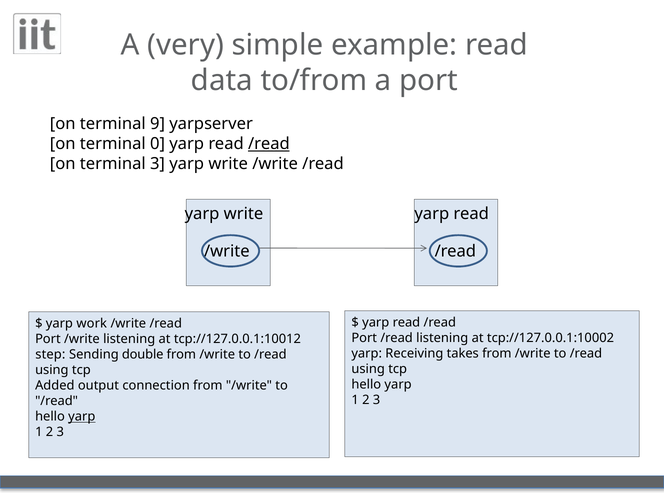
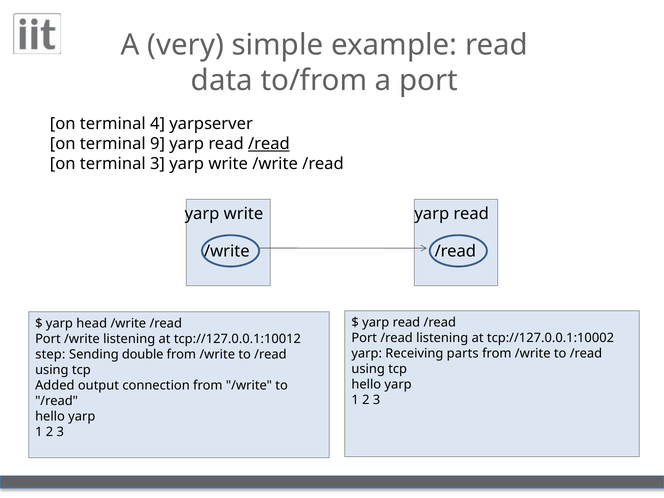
9: 9 -> 4
0: 0 -> 9
work: work -> head
takes: takes -> parts
yarp at (82, 417) underline: present -> none
